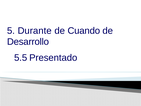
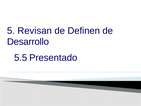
Durante: Durante -> Revisan
Cuando: Cuando -> Definen
